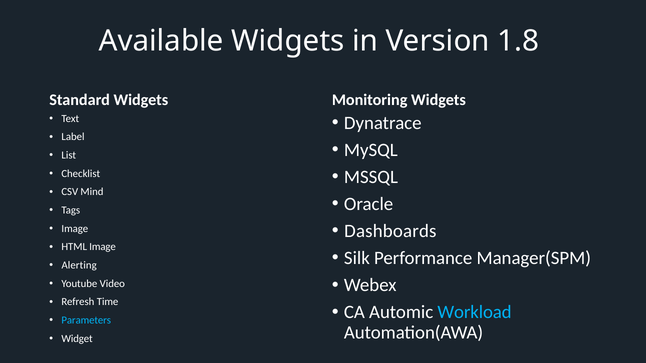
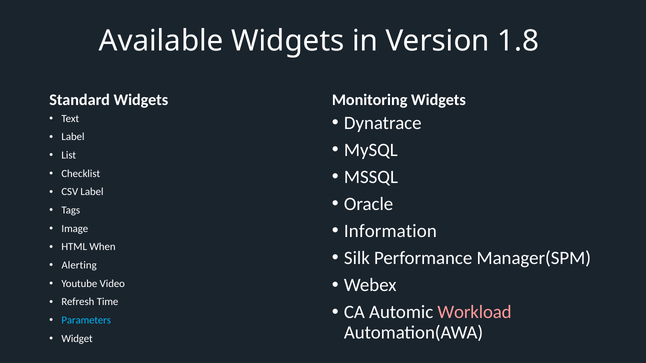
CSV Mind: Mind -> Label
Dashboards: Dashboards -> Information
HTML Image: Image -> When
Workload colour: light blue -> pink
